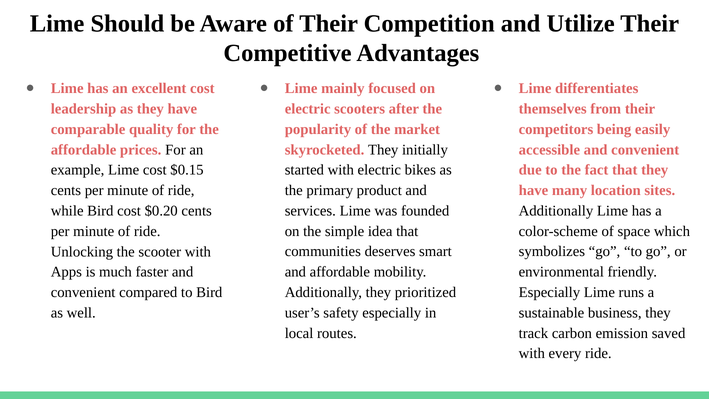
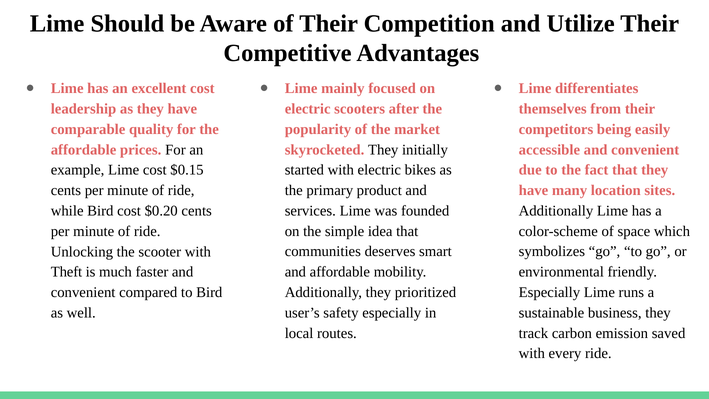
Apps: Apps -> Theft
